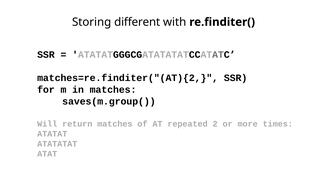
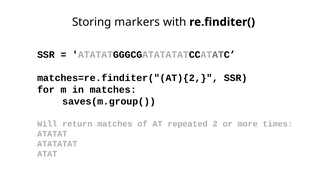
different: different -> markers
